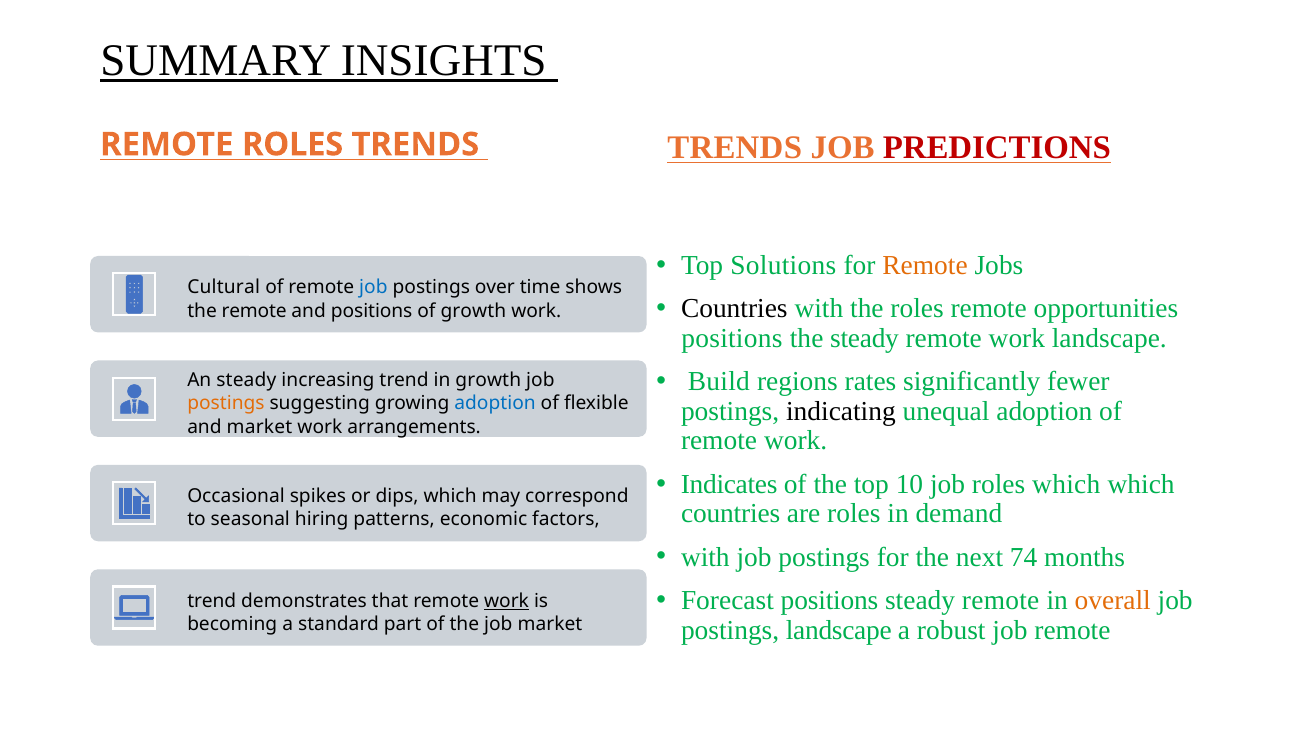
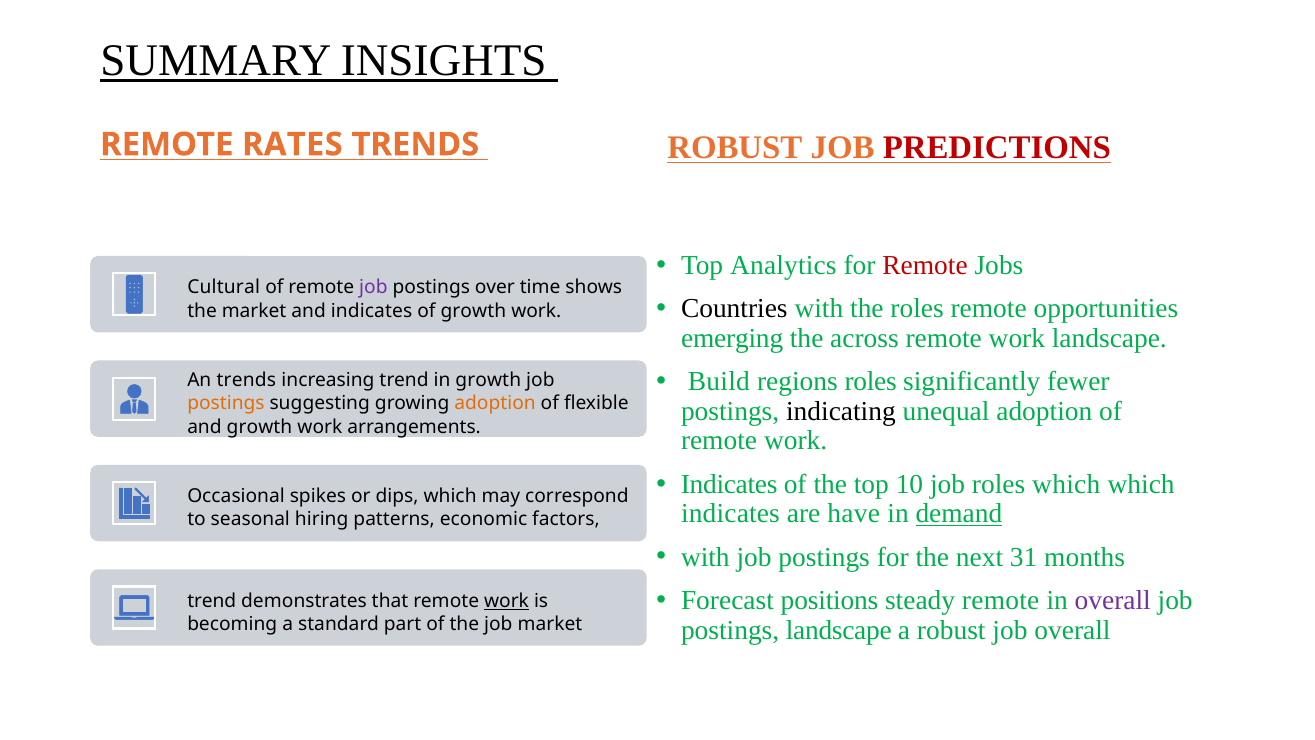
TRENDS at (735, 148): TRENDS -> ROBUST
REMOTE ROLES: ROLES -> RATES
Solutions: Solutions -> Analytics
Remote at (925, 265) colour: orange -> red
job at (373, 288) colour: blue -> purple
the remote: remote -> market
positions at (372, 311): positions -> indicates
positions at (732, 338): positions -> emerging
the steady: steady -> across
regions rates: rates -> roles
steady at (246, 380): steady -> trends
adoption at (495, 403) colour: blue -> orange
market at (259, 426): market -> growth
countries at (731, 514): countries -> indicates
are roles: roles -> have
demand underline: none -> present
74: 74 -> 31
overall at (1113, 600) colour: orange -> purple
job remote: remote -> overall
